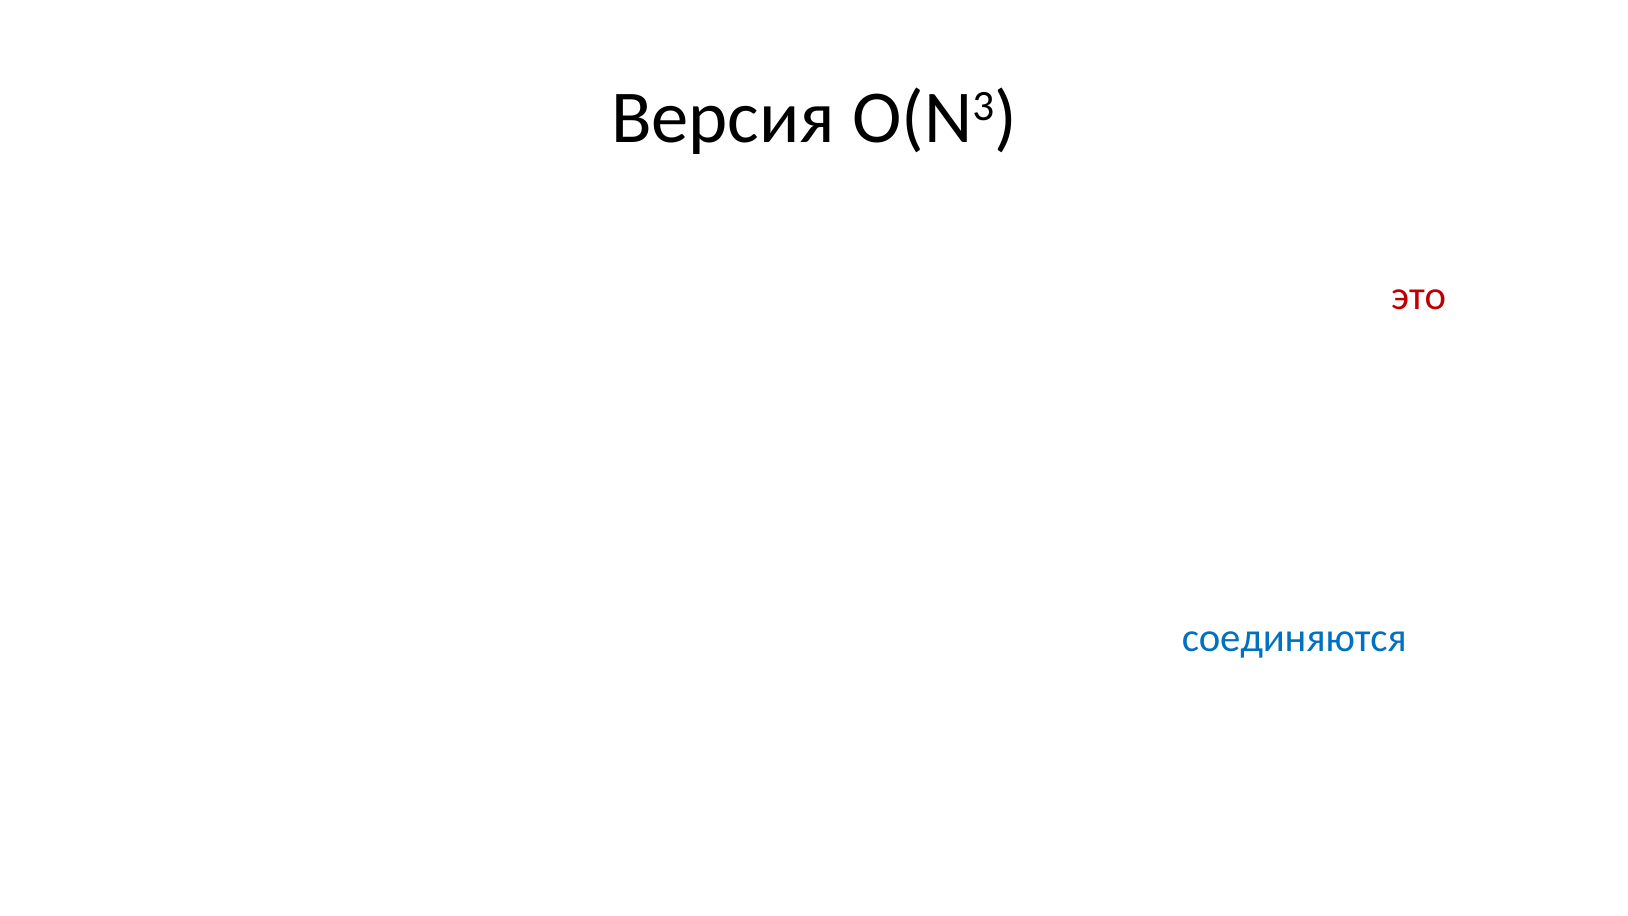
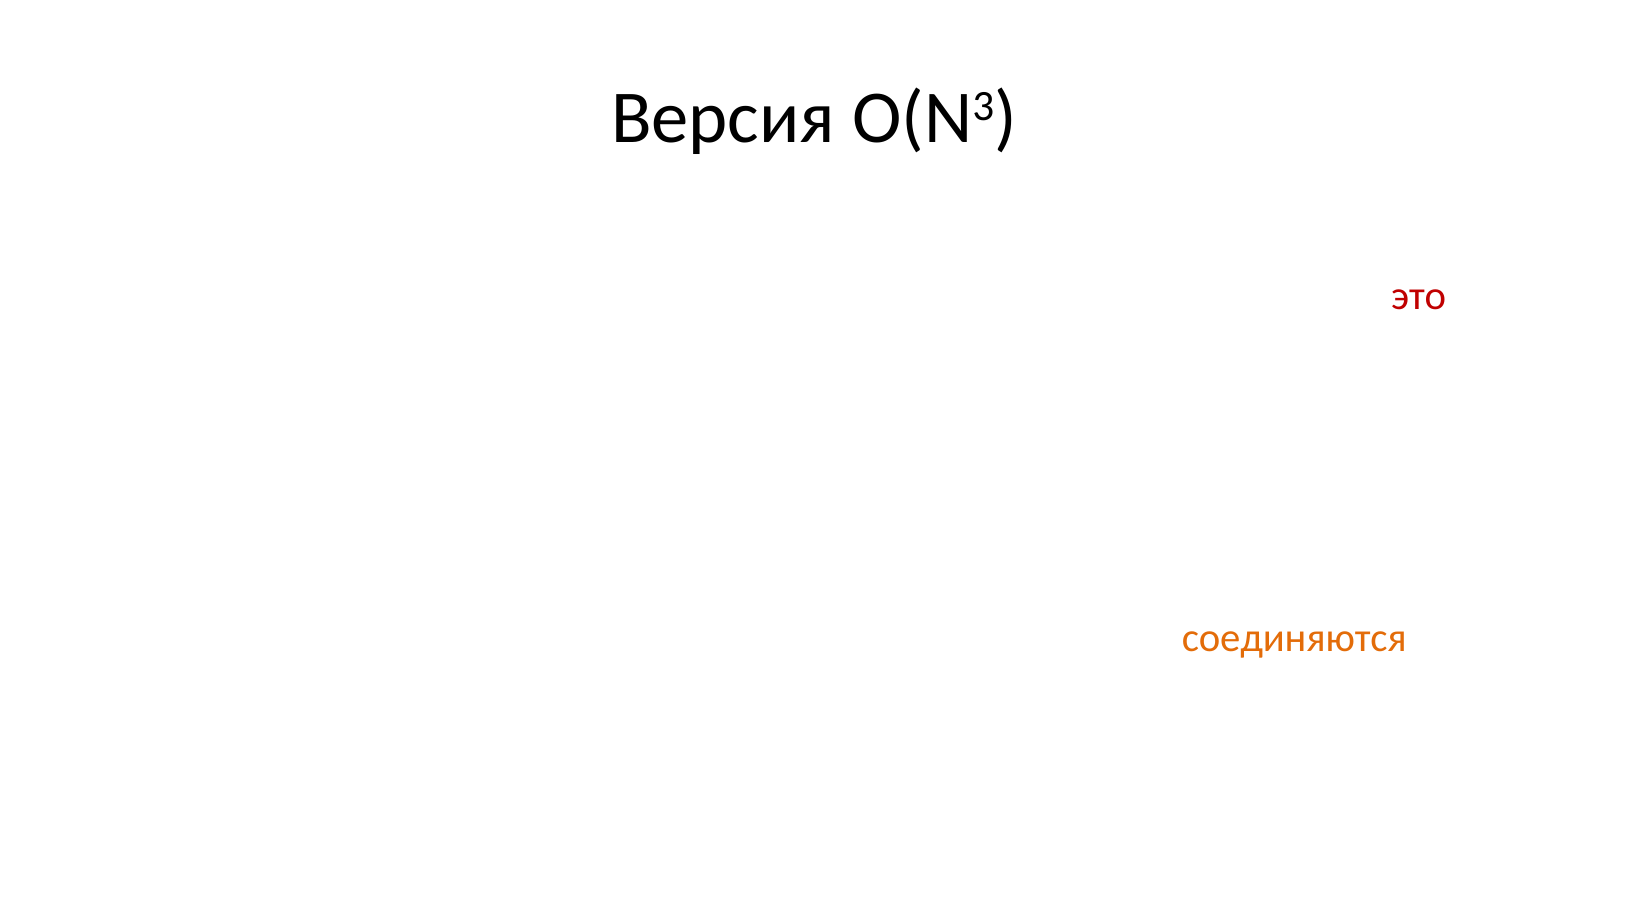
соединяются colour: blue -> orange
